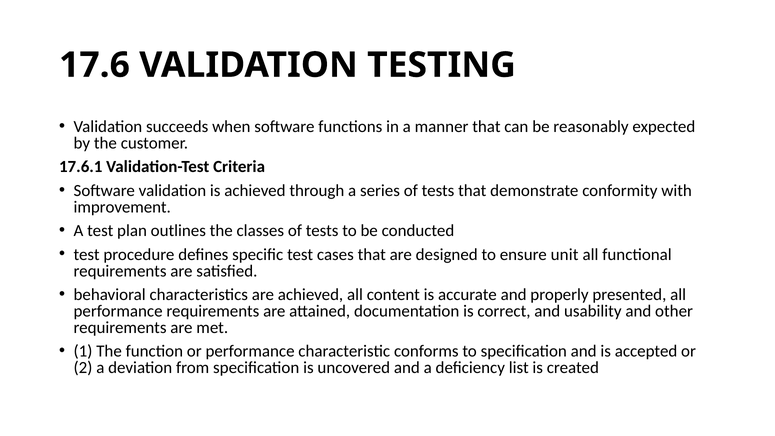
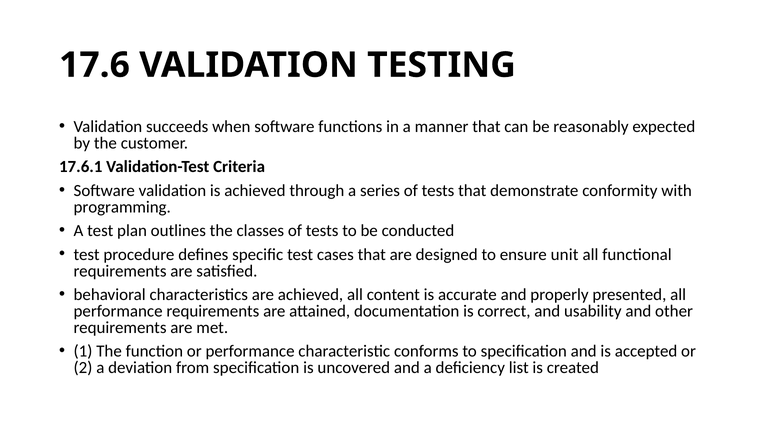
improvement: improvement -> programming
